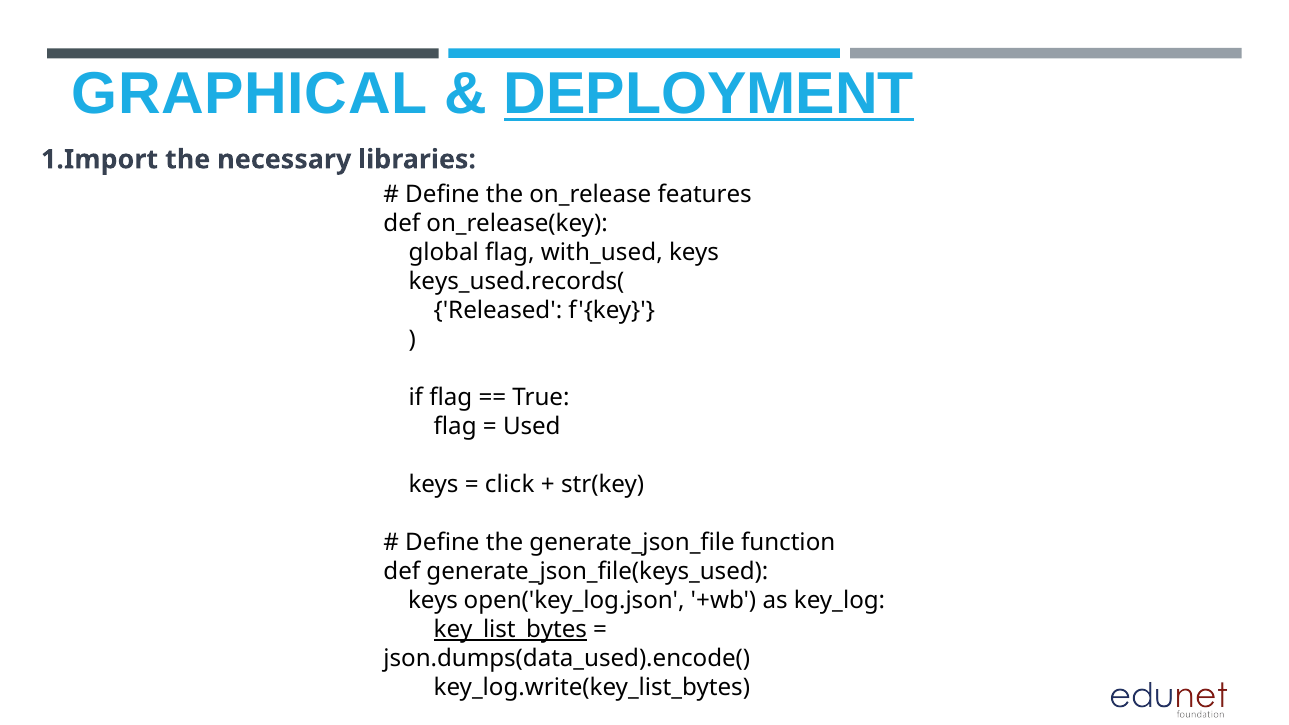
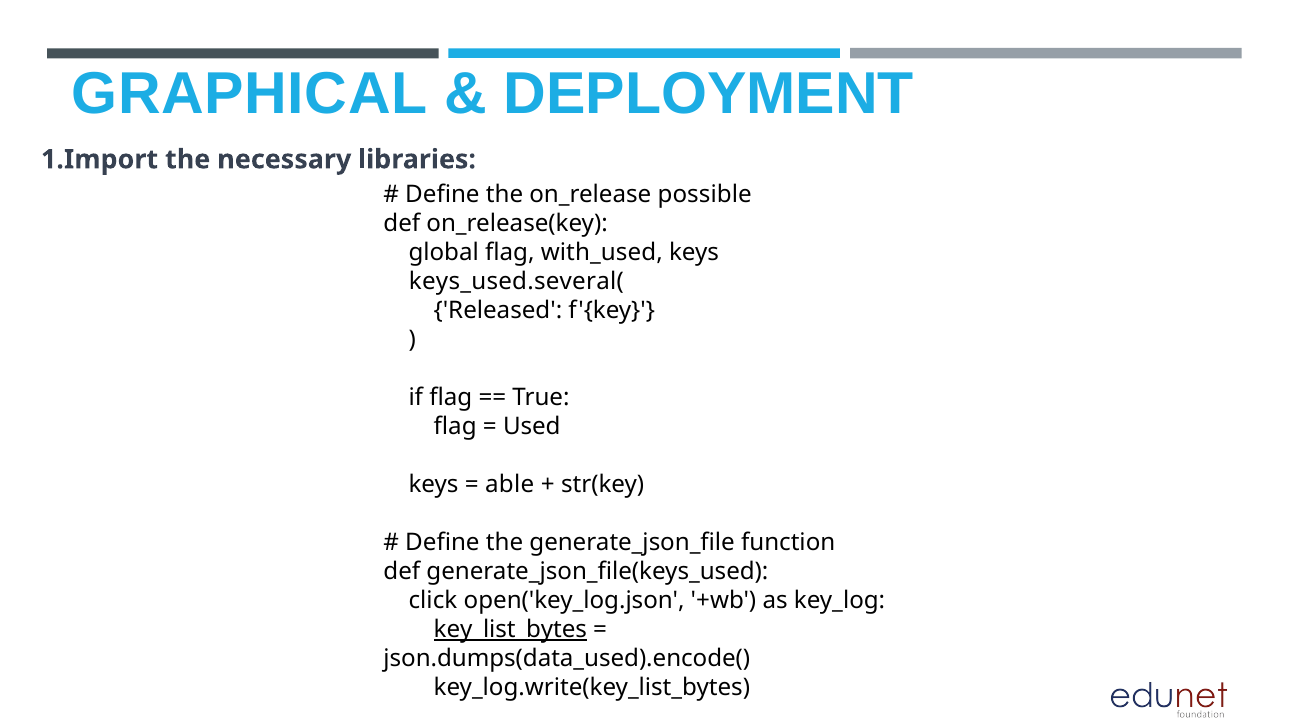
DEPLOYMENT underline: present -> none
features: features -> possible
keys_used.records(: keys_used.records( -> keys_used.several(
click: click -> able
keys at (433, 601): keys -> click
